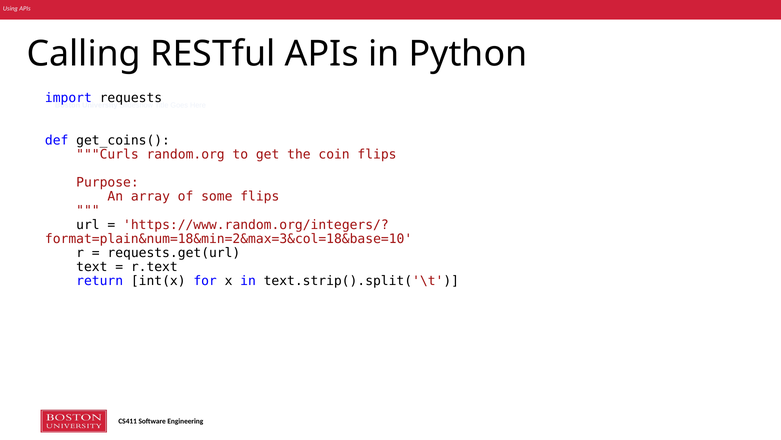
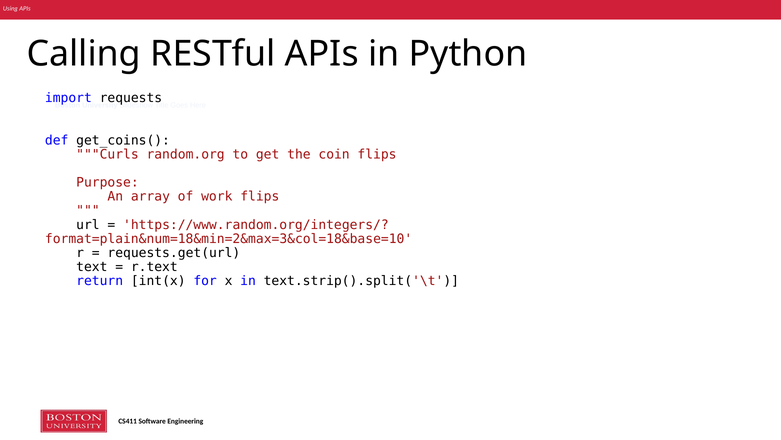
some: some -> work
